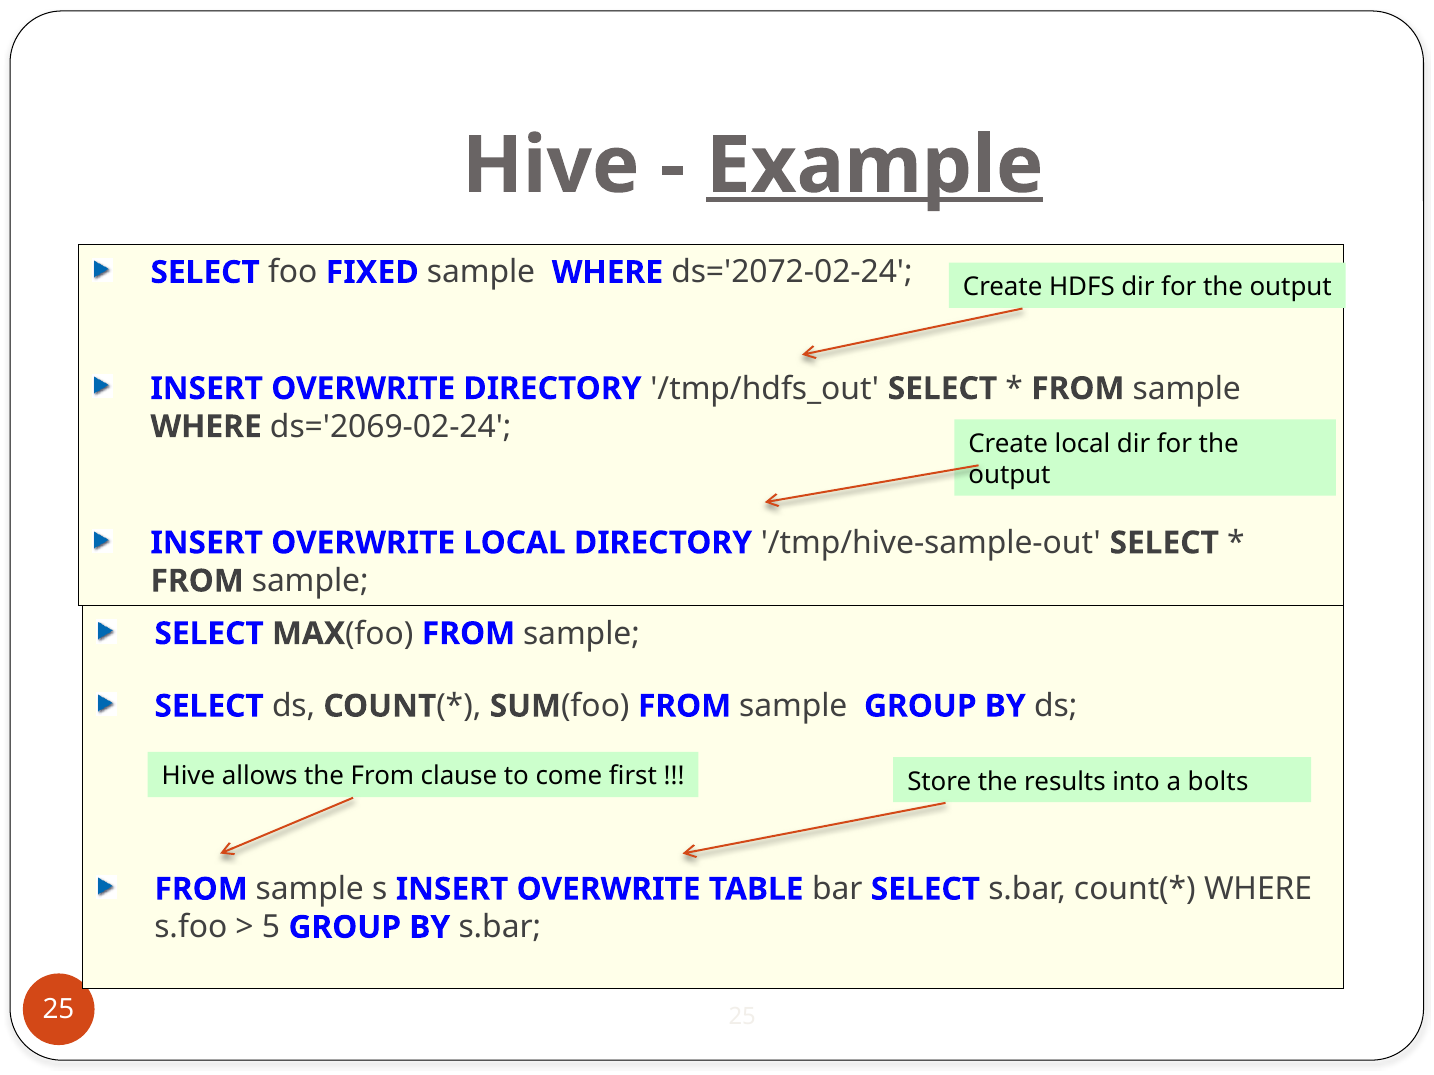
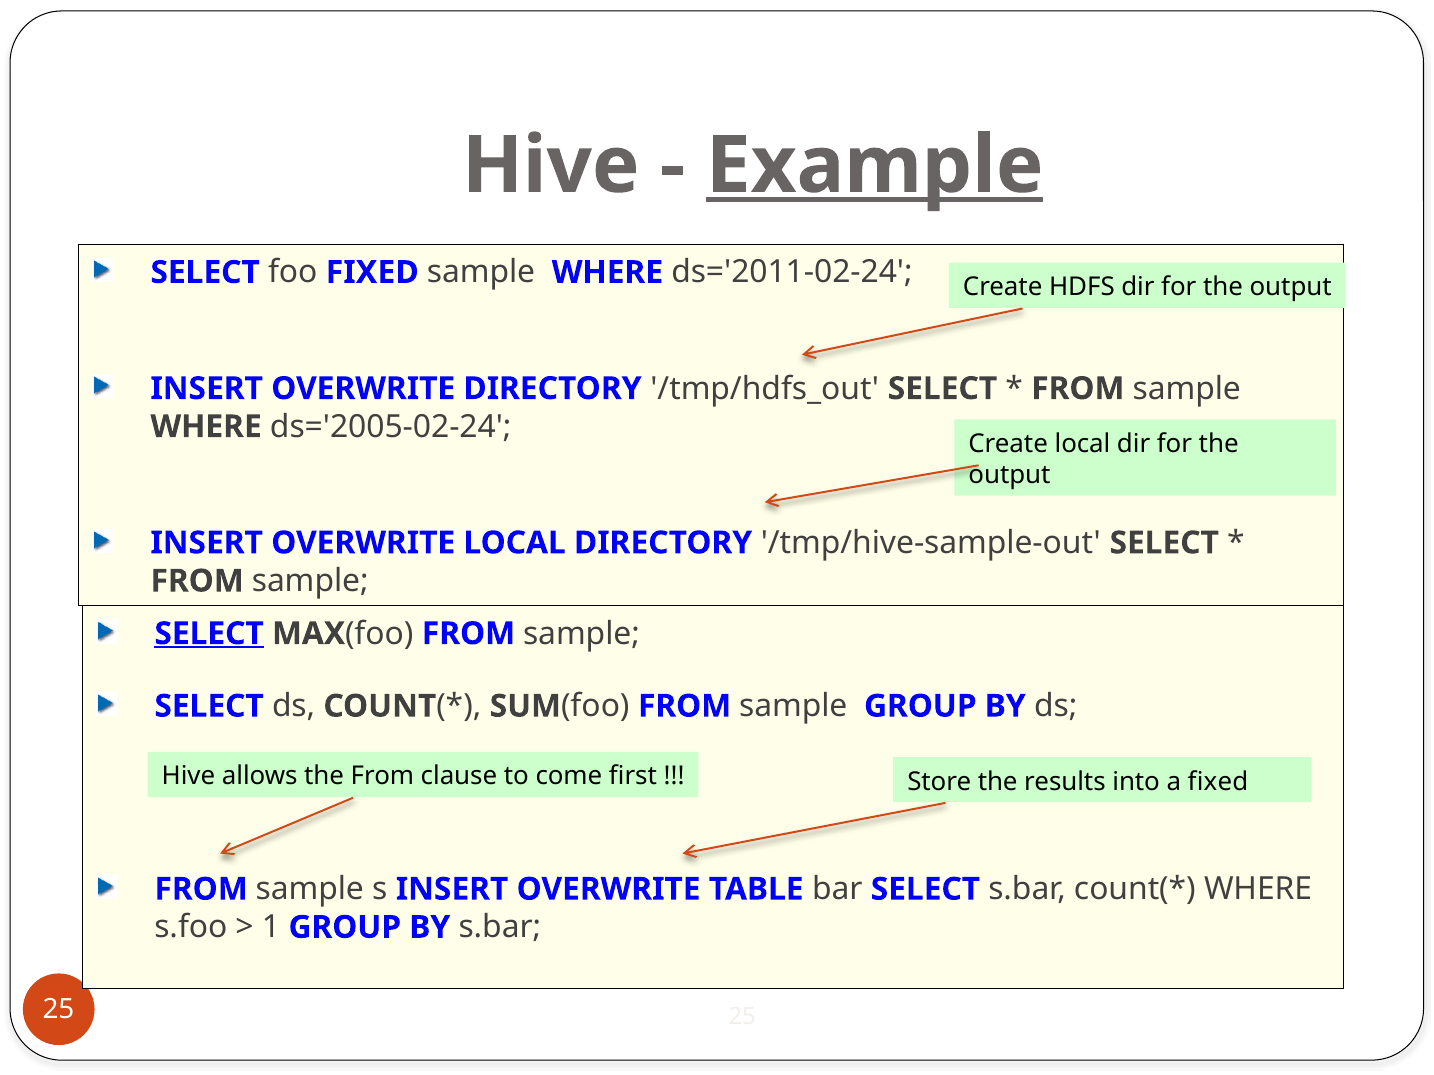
ds='2072-02-24: ds='2072-02-24 -> ds='2011-02-24
ds='2069-02-24: ds='2069-02-24 -> ds='2005-02-24
SELECT at (209, 634) underline: none -> present
a bolts: bolts -> fixed
5: 5 -> 1
